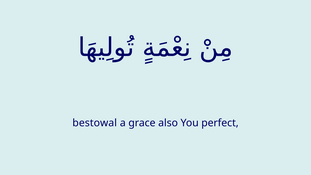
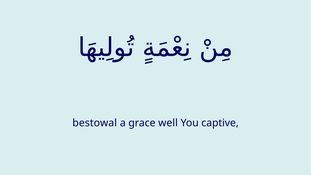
also: also -> well
perfect: perfect -> captive
